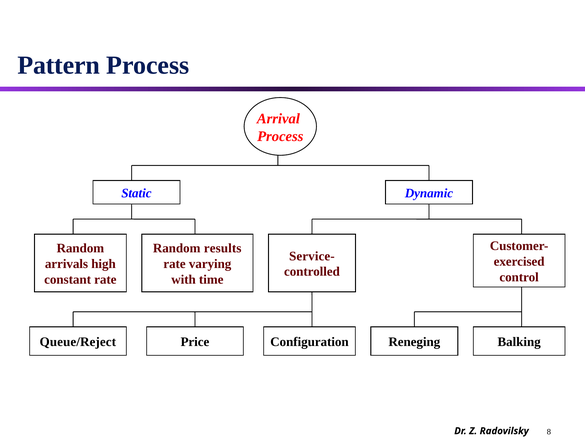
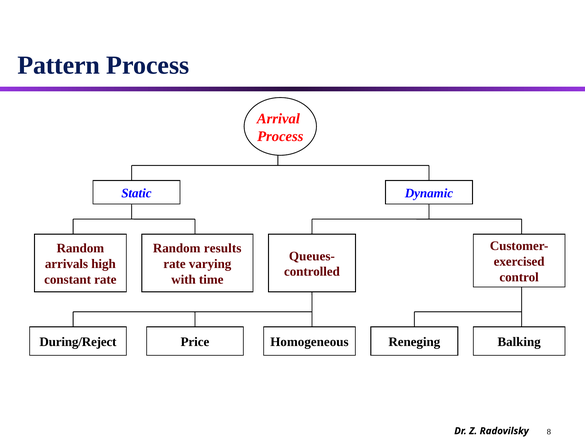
Service-: Service- -> Queues-
Queue/Reject: Queue/Reject -> During/Reject
Configuration: Configuration -> Homogeneous
